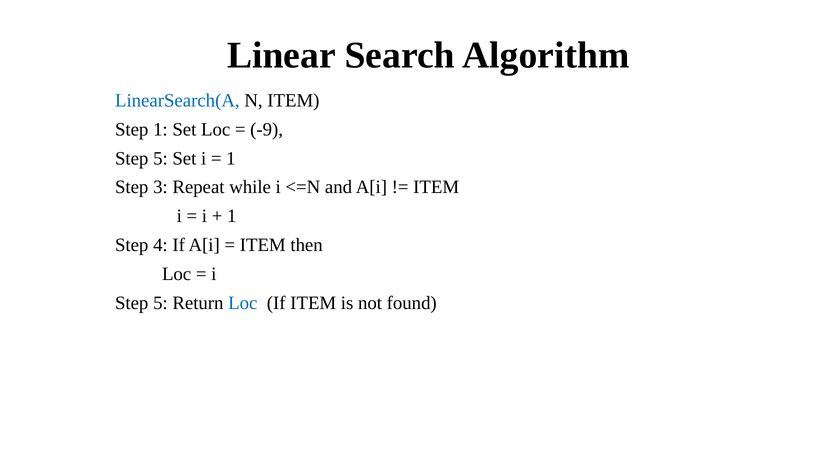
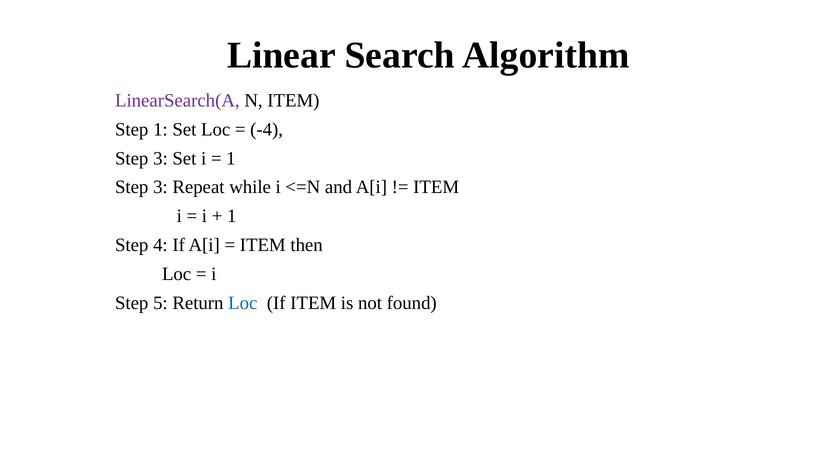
LinearSearch(A colour: blue -> purple
-9: -9 -> -4
5 at (160, 158): 5 -> 3
